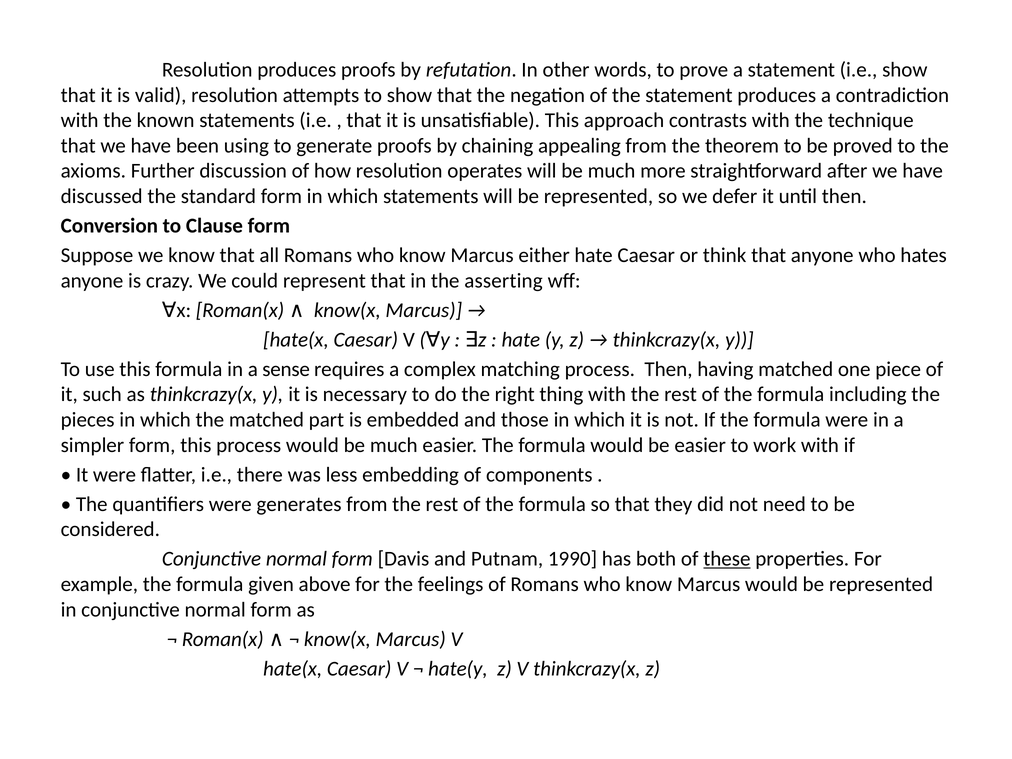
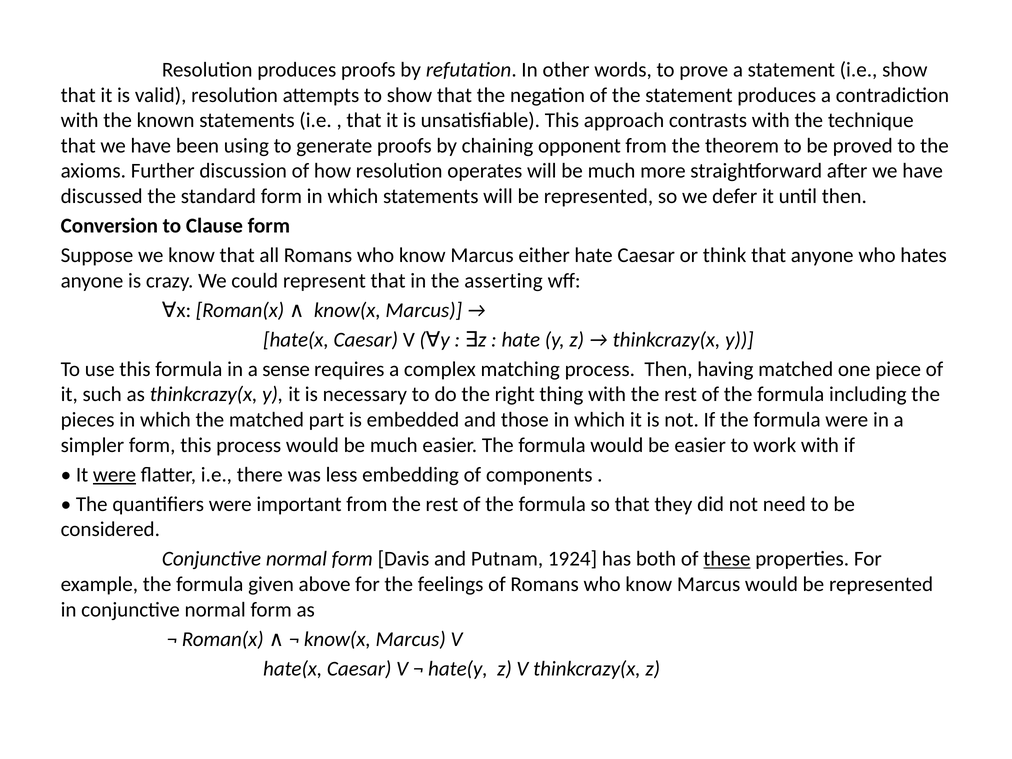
appealing: appealing -> opponent
were at (114, 475) underline: none -> present
generates: generates -> important
1990: 1990 -> 1924
